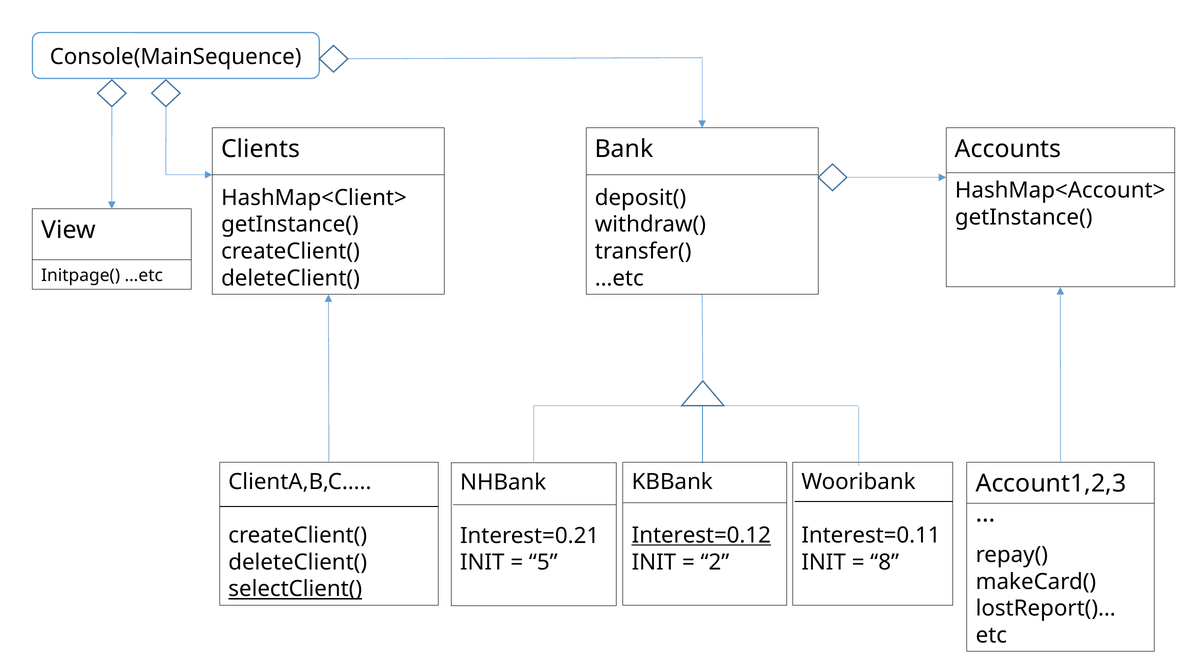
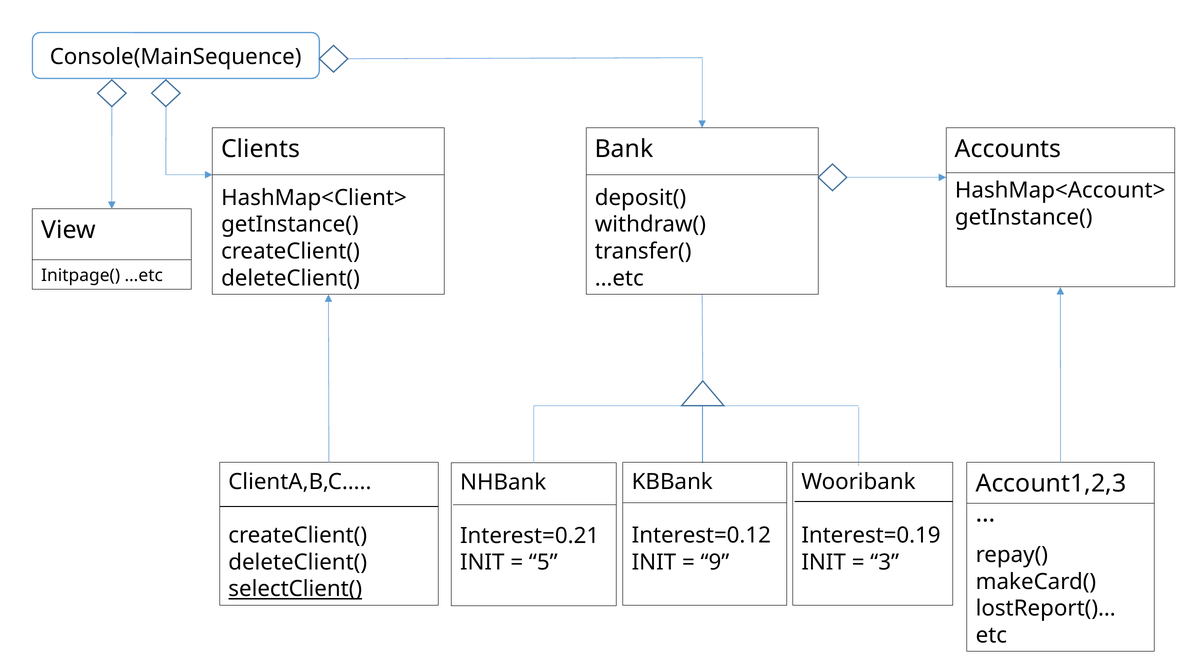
Interest=0.12 underline: present -> none
Interest=0.11: Interest=0.11 -> Interest=0.19
2: 2 -> 9
8: 8 -> 3
